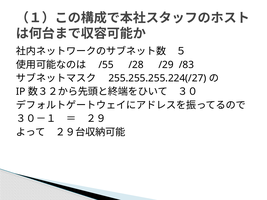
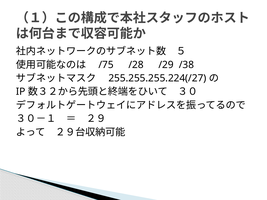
/55: /55 -> /75
/83: /83 -> /38
